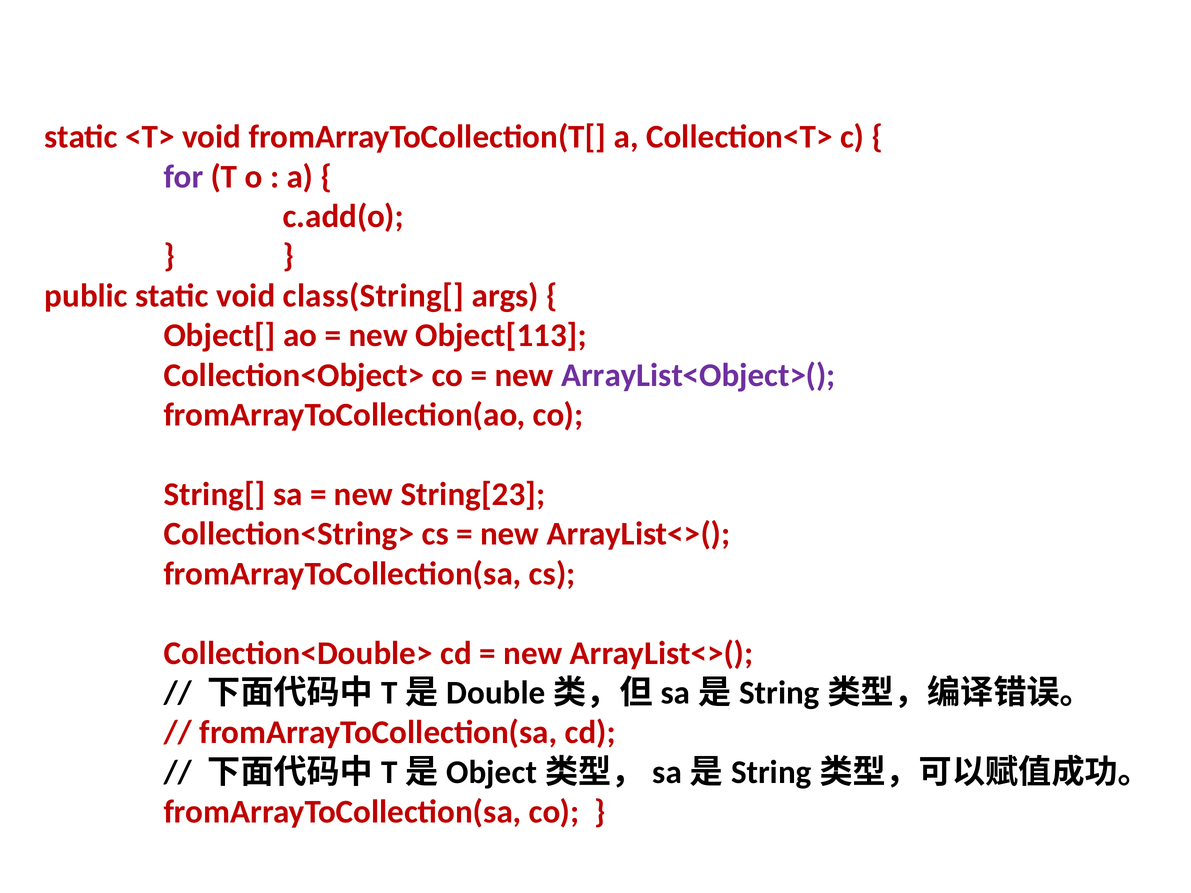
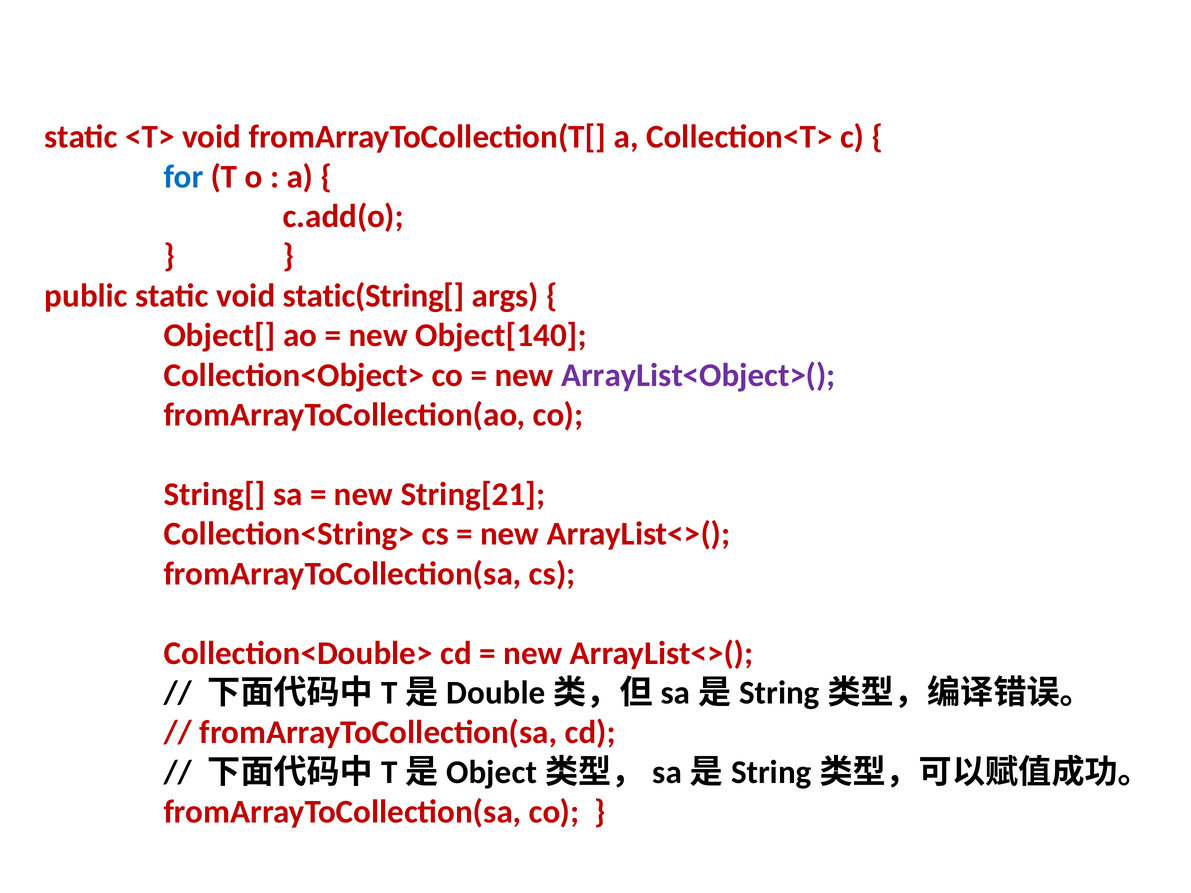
for colour: purple -> blue
class(String[: class(String[ -> static(String[
Object[113: Object[113 -> Object[140
String[23: String[23 -> String[21
